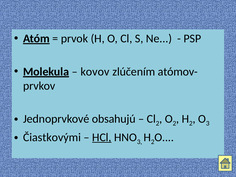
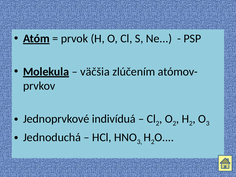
kovov: kovov -> väčšia
obsahujú: obsahujú -> indivíduá
Čiastkovými: Čiastkovými -> Jednoduchá
HCl underline: present -> none
